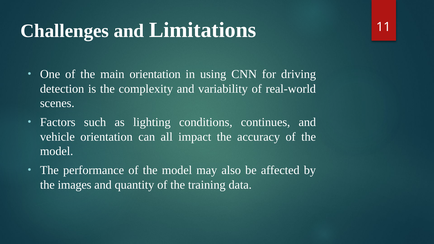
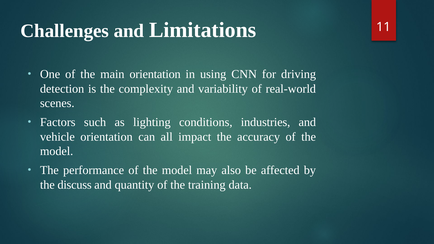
continues: continues -> industries
images: images -> discuss
